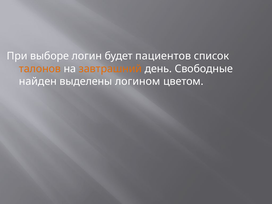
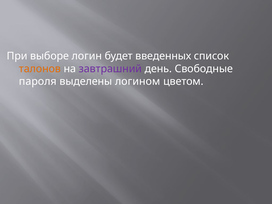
пациентов: пациентов -> введенных
завтрашний colour: orange -> purple
найден: найден -> пароля
